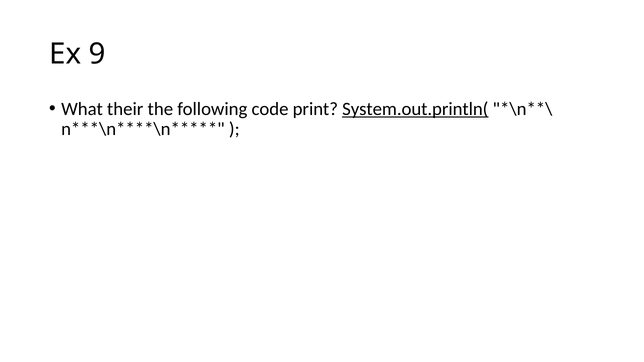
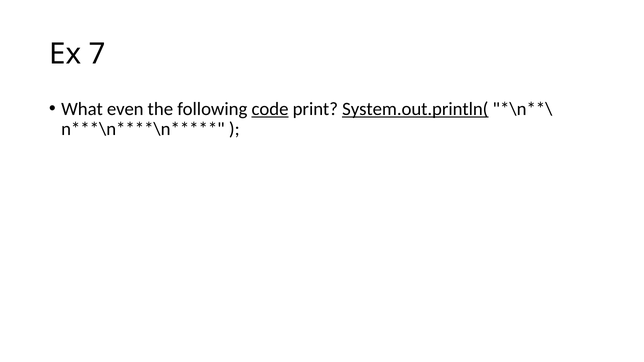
9: 9 -> 7
their: their -> even
code underline: none -> present
